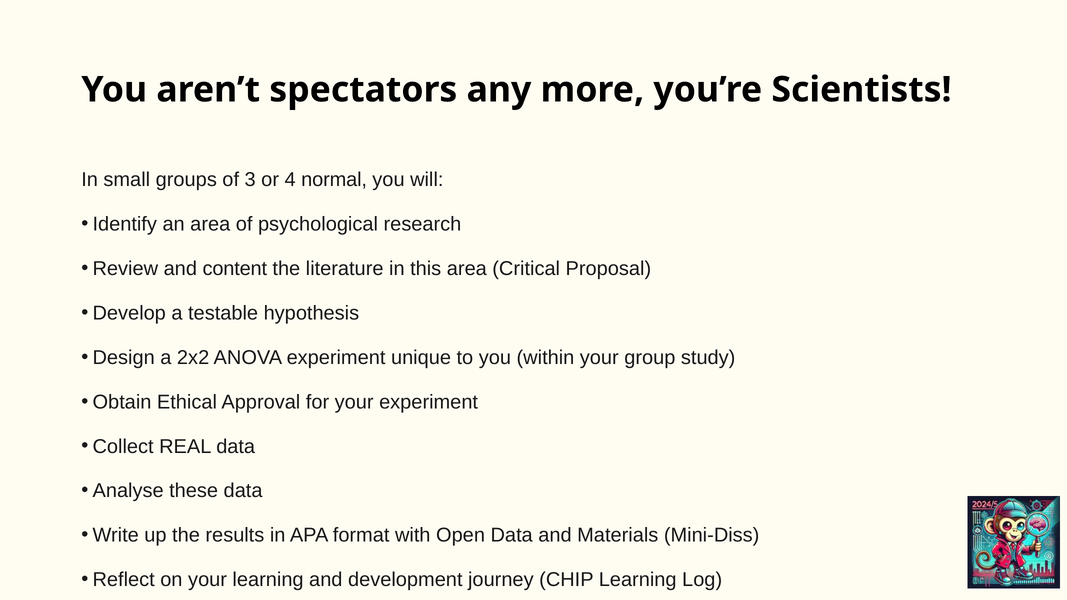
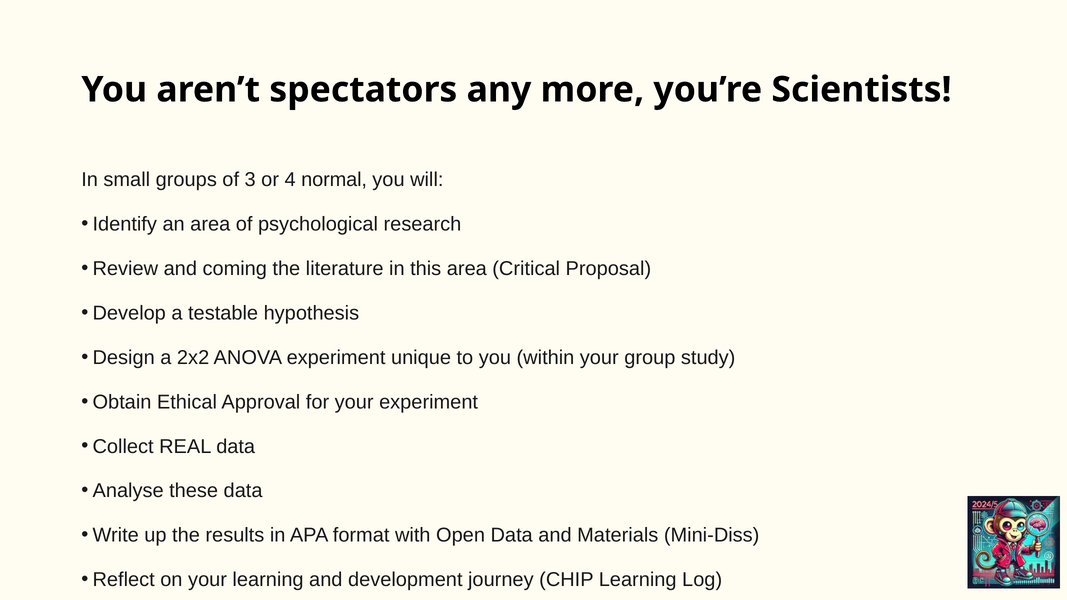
content: content -> coming
